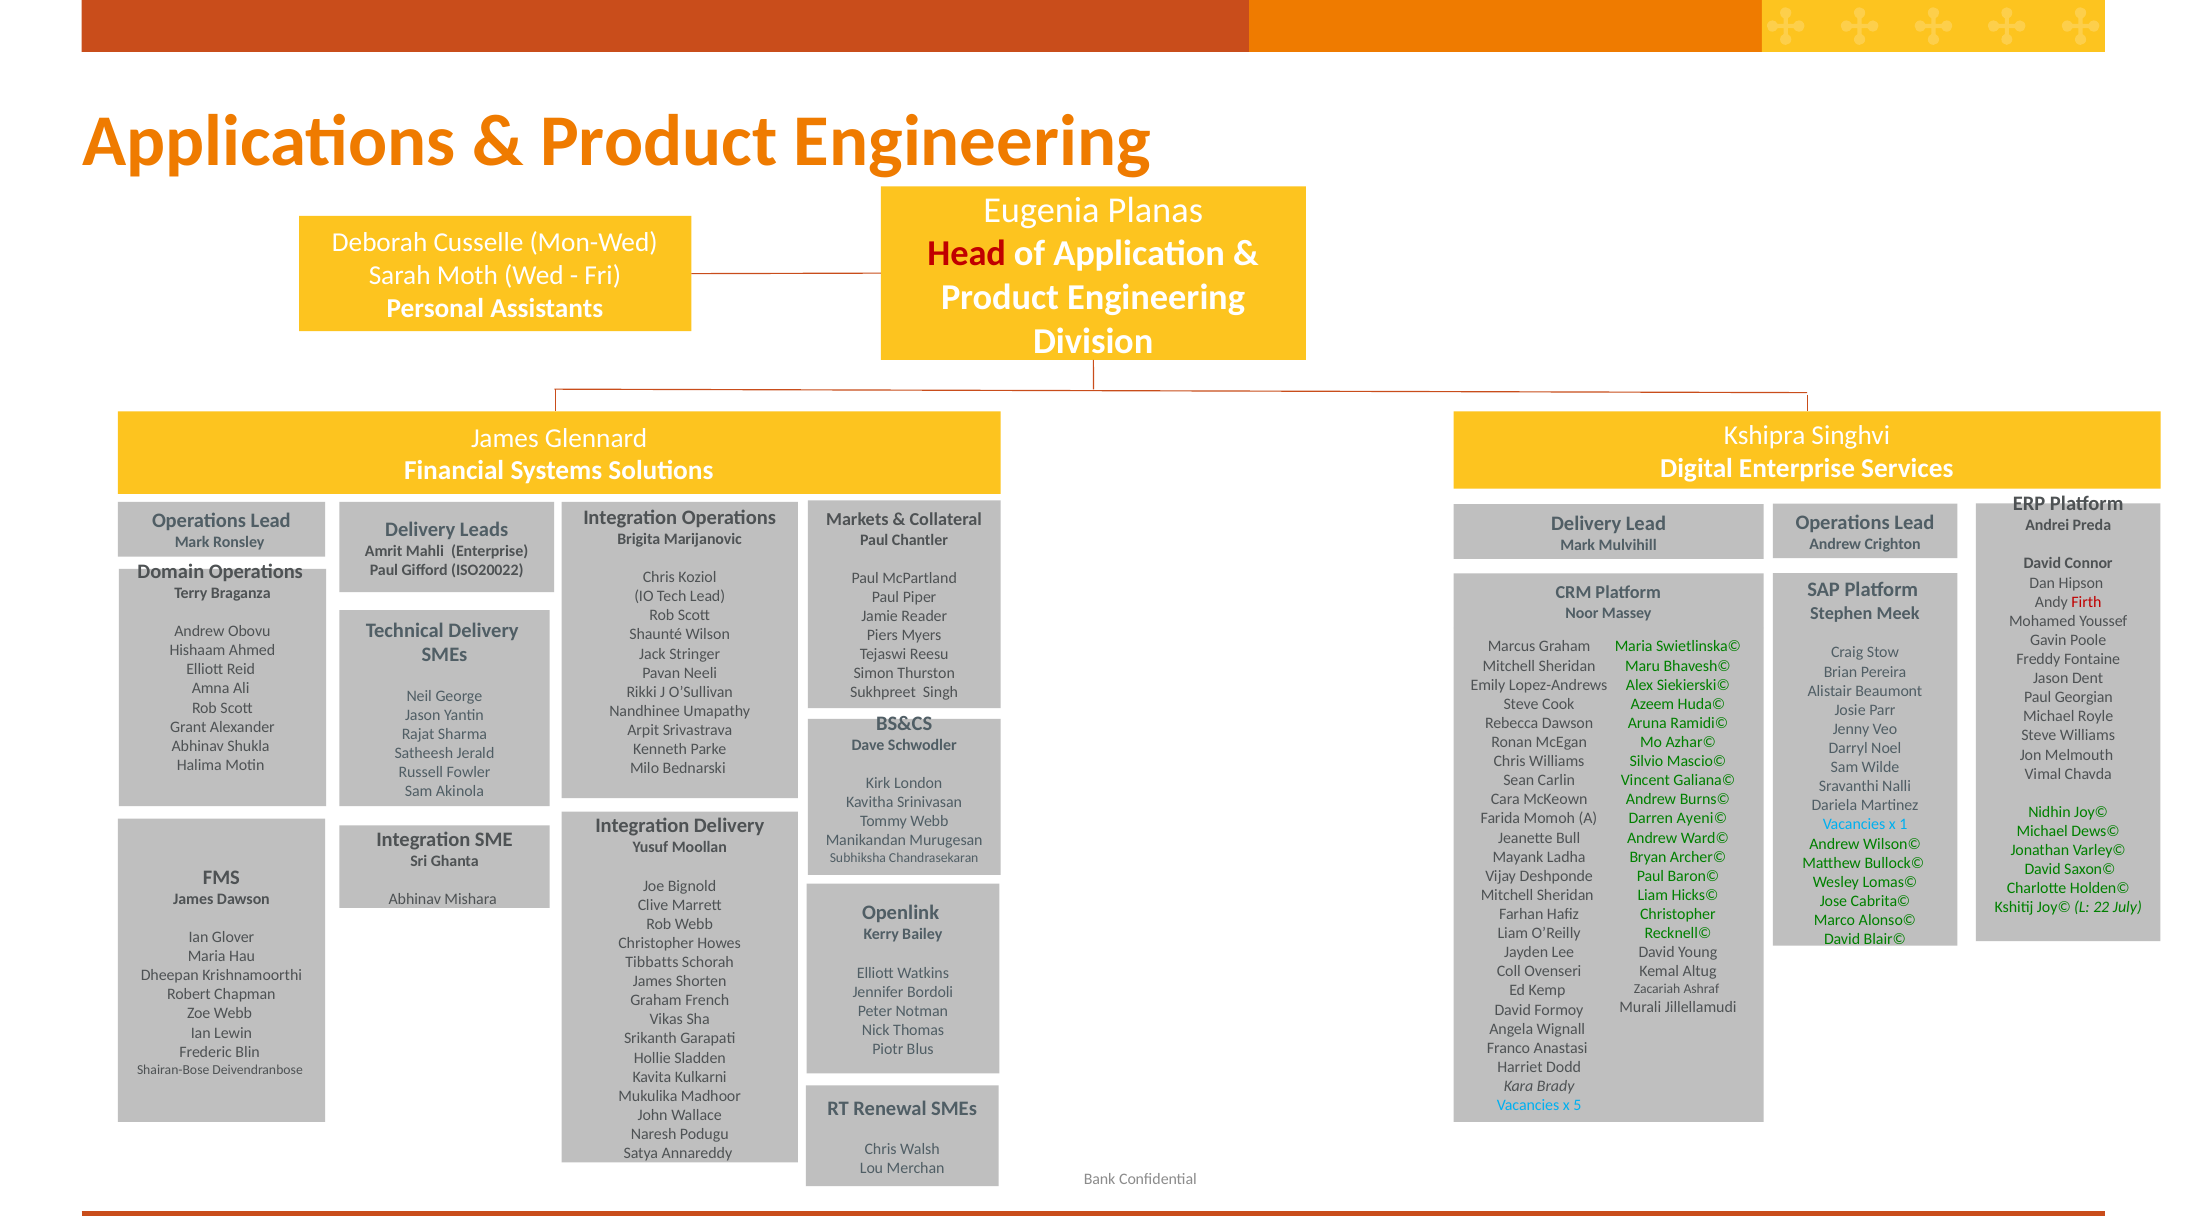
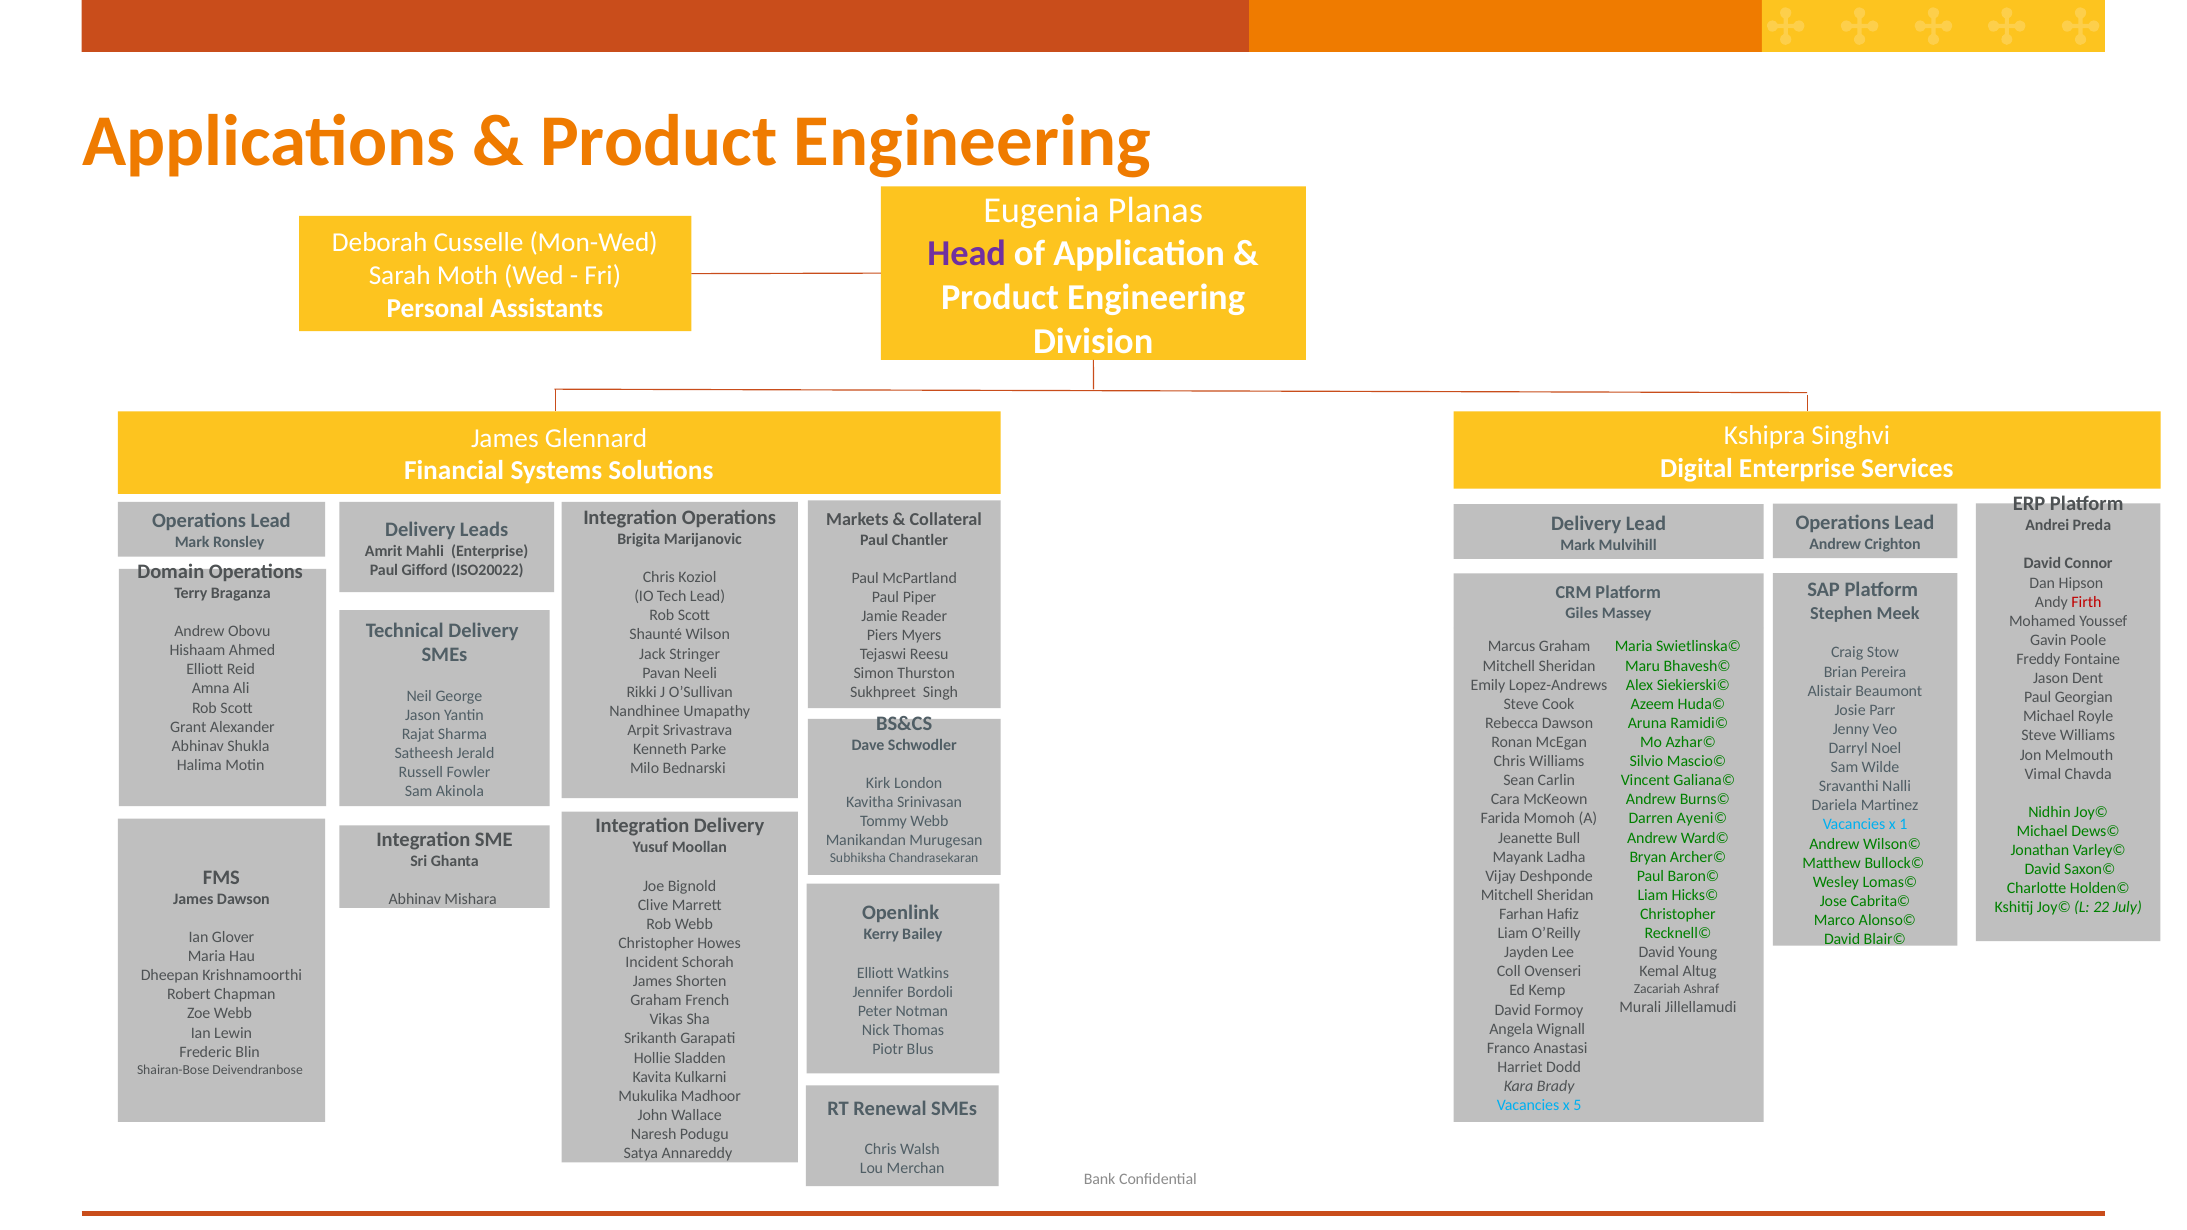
Head colour: red -> purple
Noor: Noor -> Giles
Tibbatts: Tibbatts -> Incident
